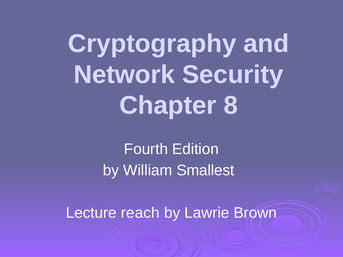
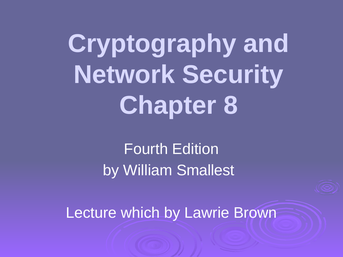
reach: reach -> which
